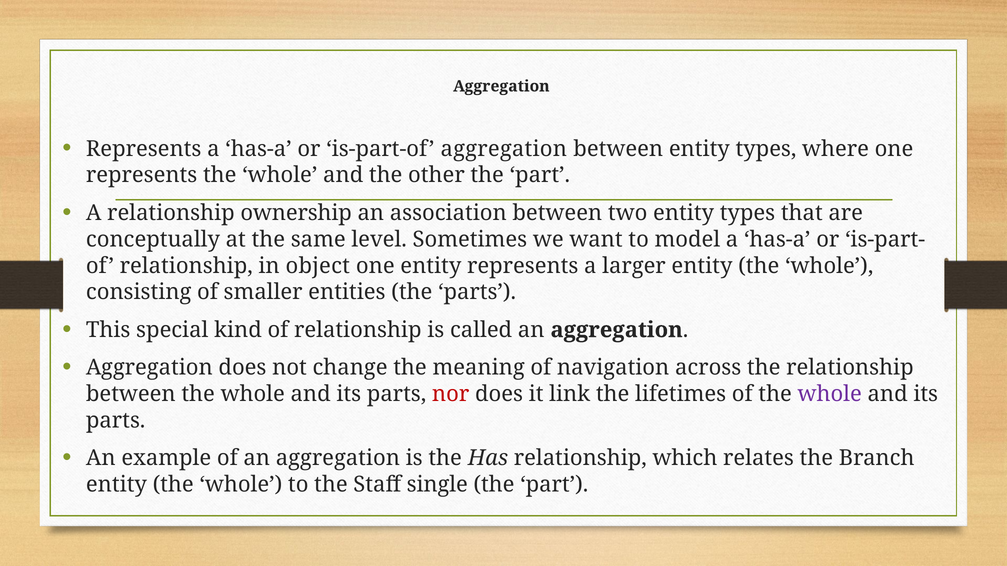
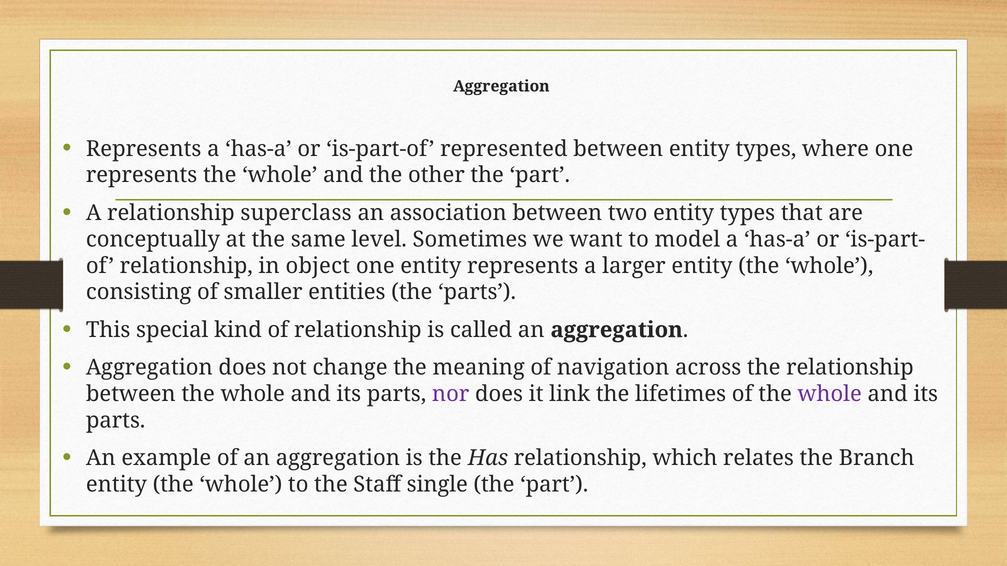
is-part-of aggregation: aggregation -> represented
ownership: ownership -> superclass
nor colour: red -> purple
